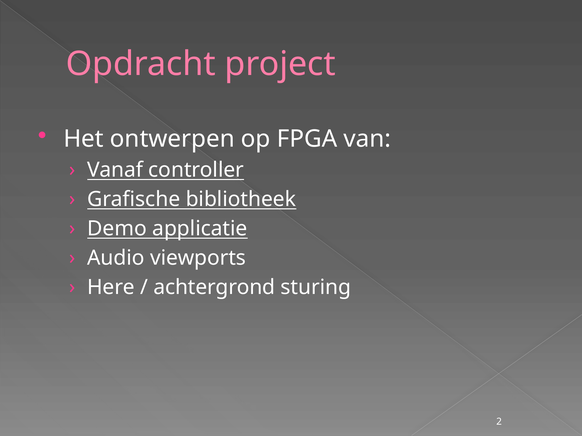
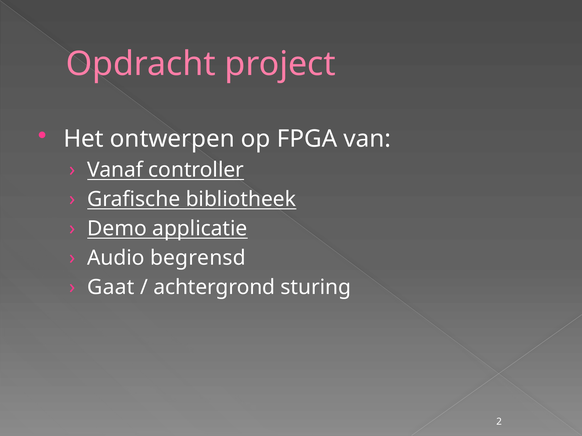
viewports: viewports -> begrensd
Here: Here -> Gaat
